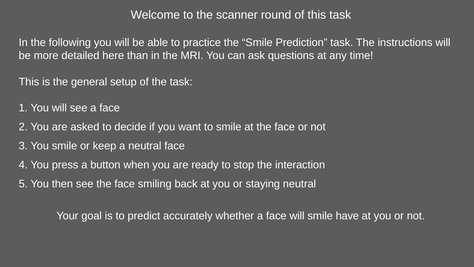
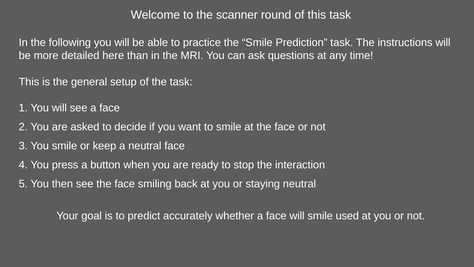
have: have -> used
